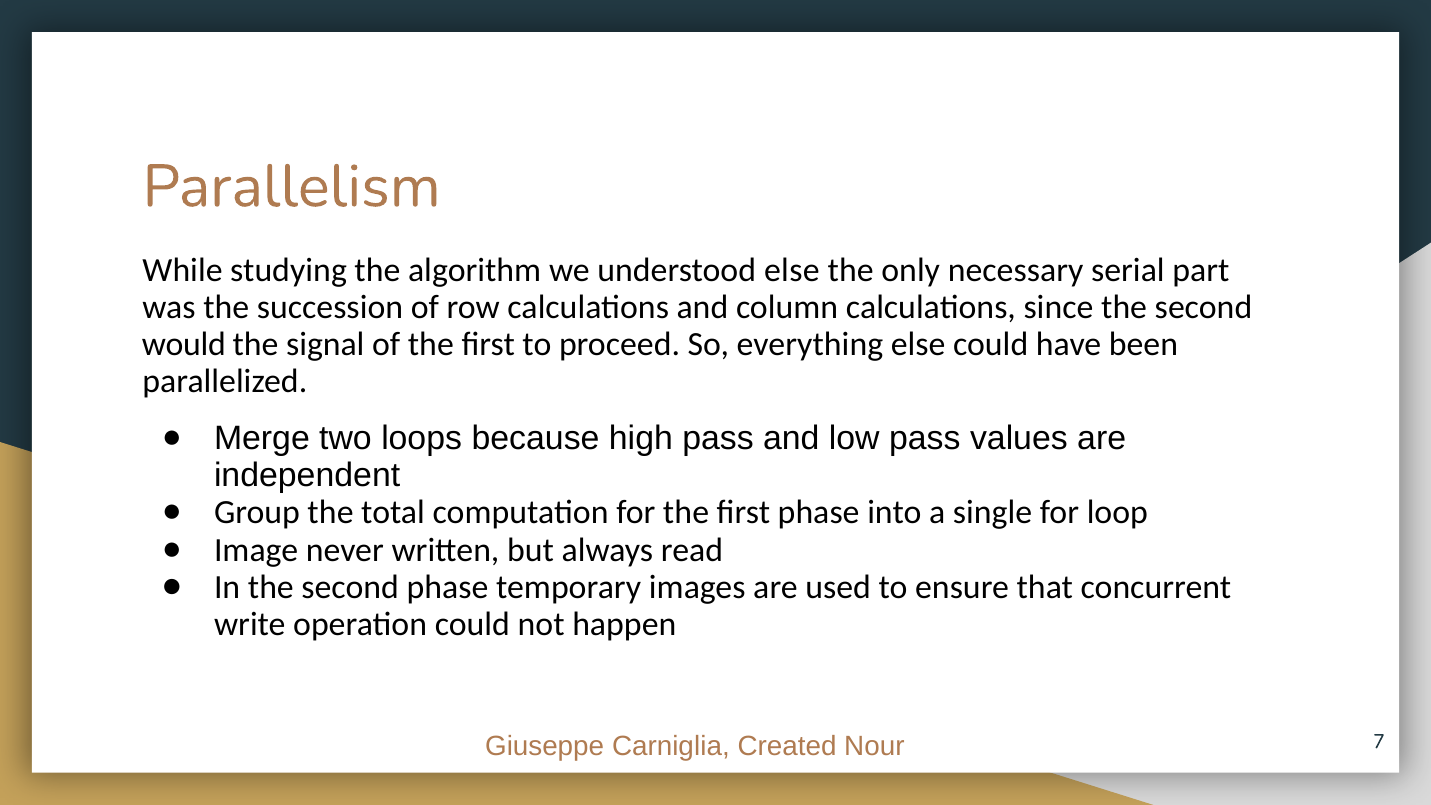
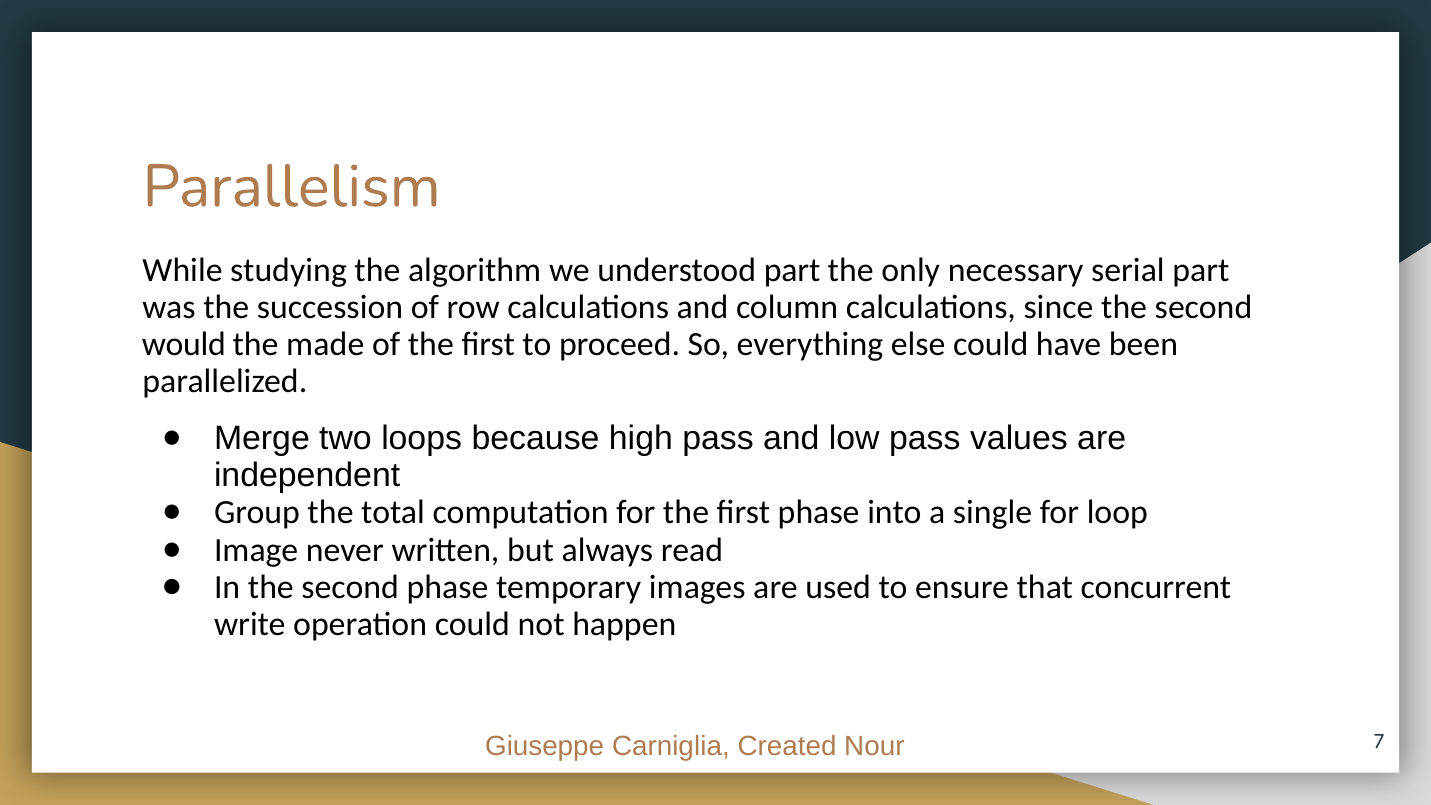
understood else: else -> part
signal: signal -> made
